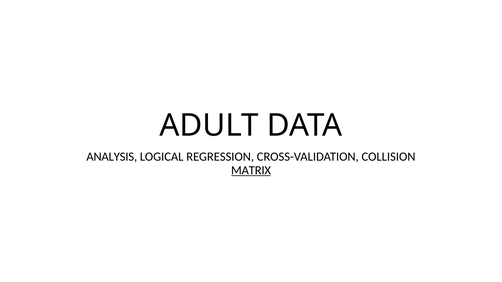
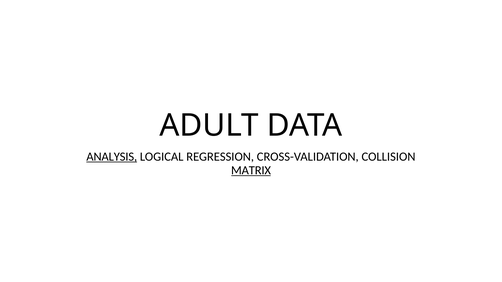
ANALYSIS underline: none -> present
